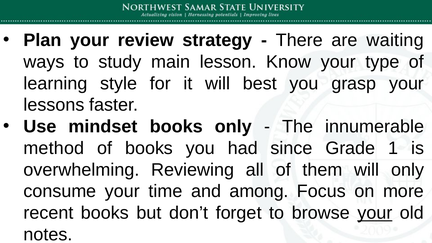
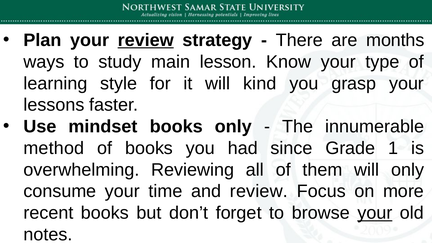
review at (146, 40) underline: none -> present
waiting: waiting -> months
best: best -> kind
and among: among -> review
